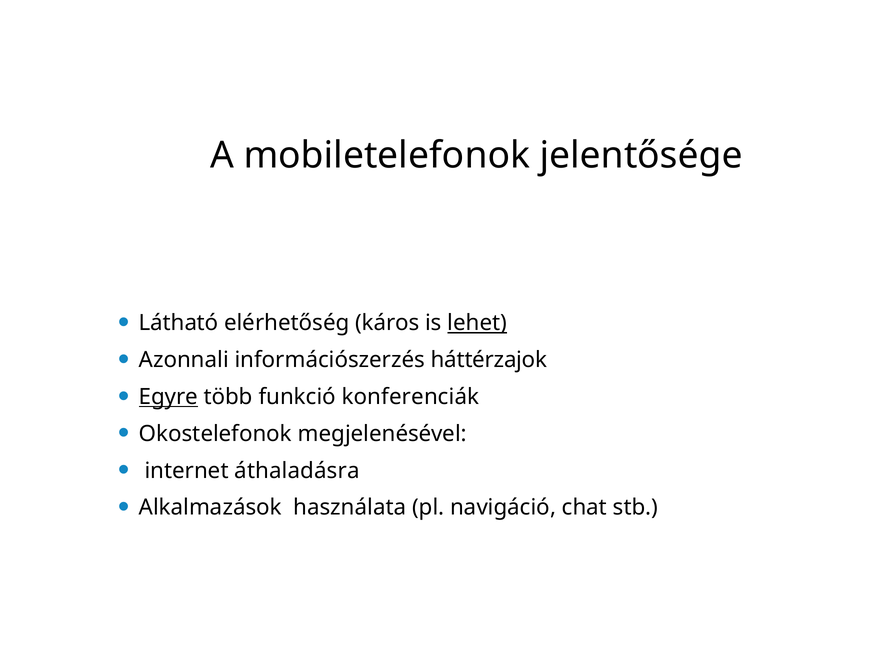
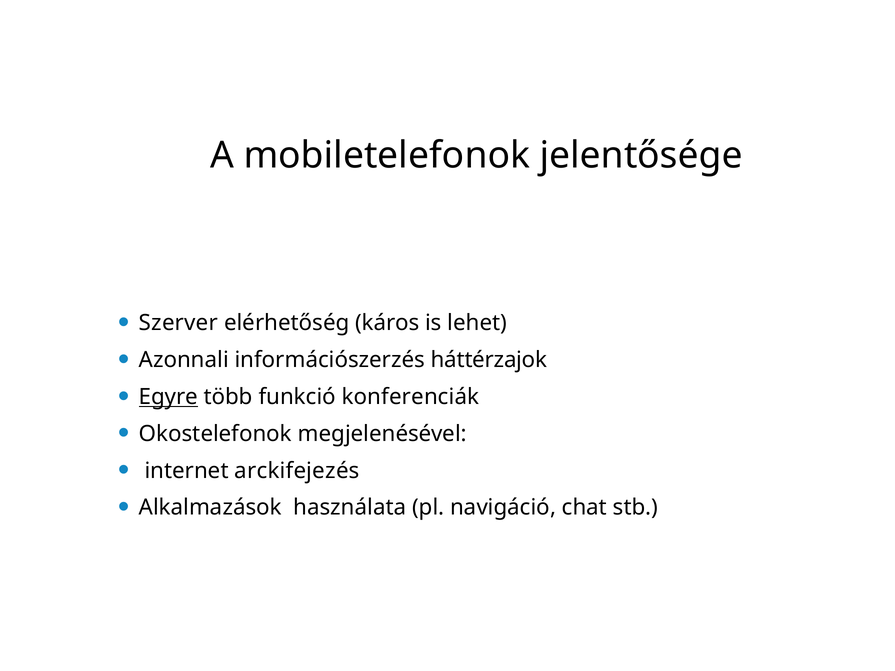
Látható: Látható -> Szerver
lehet underline: present -> none
áthaladásra: áthaladásra -> arckifejezés
